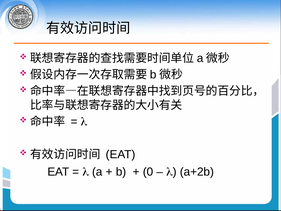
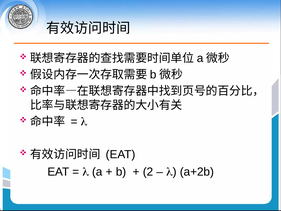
0: 0 -> 2
